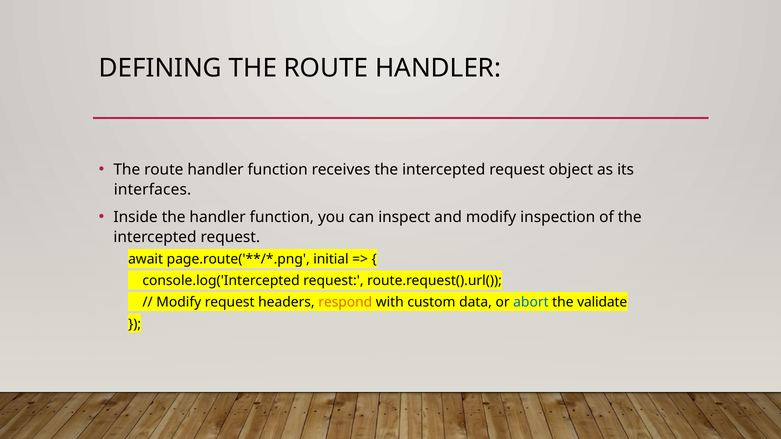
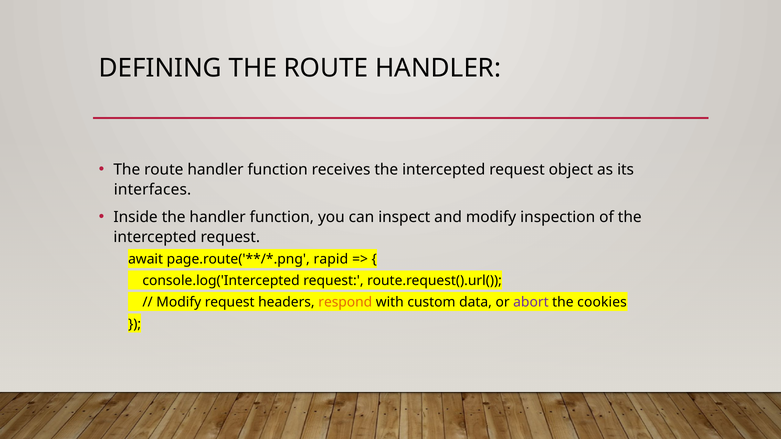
initial: initial -> rapid
abort colour: blue -> purple
validate: validate -> cookies
